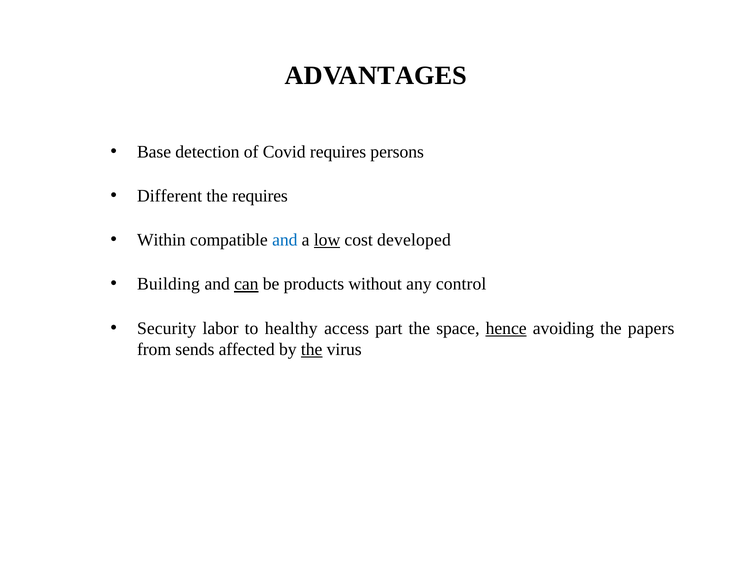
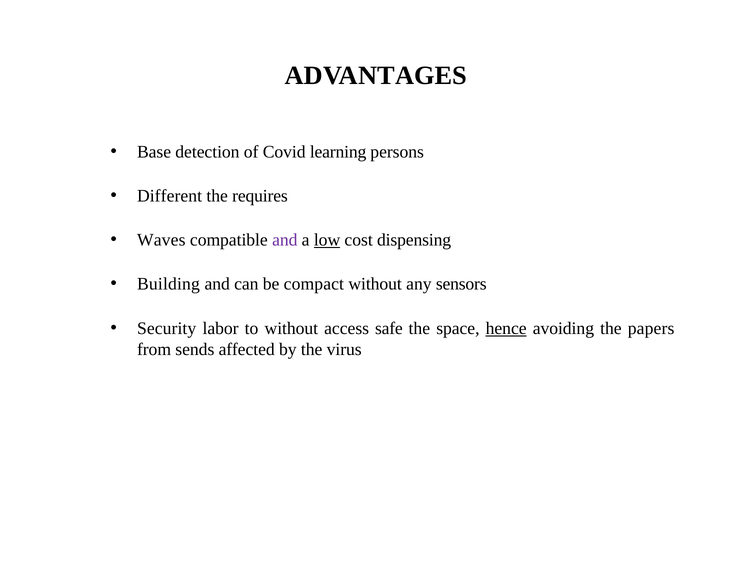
Covid requires: requires -> learning
Within: Within -> Waves
and at (285, 240) colour: blue -> purple
developed: developed -> dispensing
can underline: present -> none
products: products -> compact
control: control -> sensors
to healthy: healthy -> without
part: part -> safe
the at (312, 350) underline: present -> none
